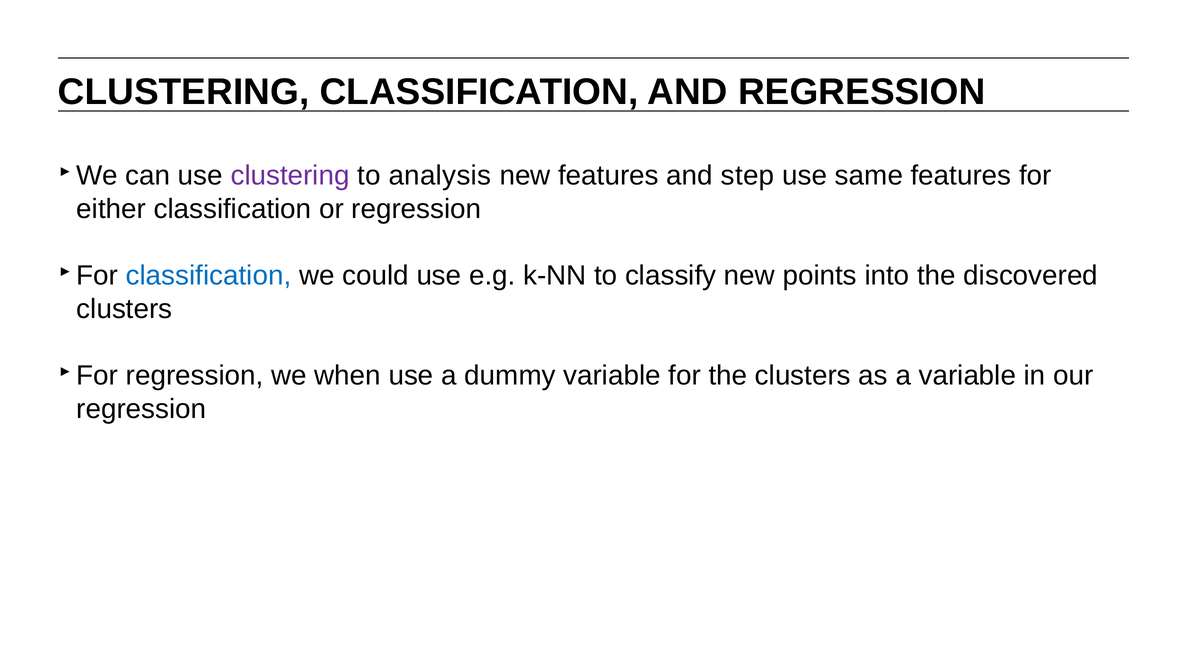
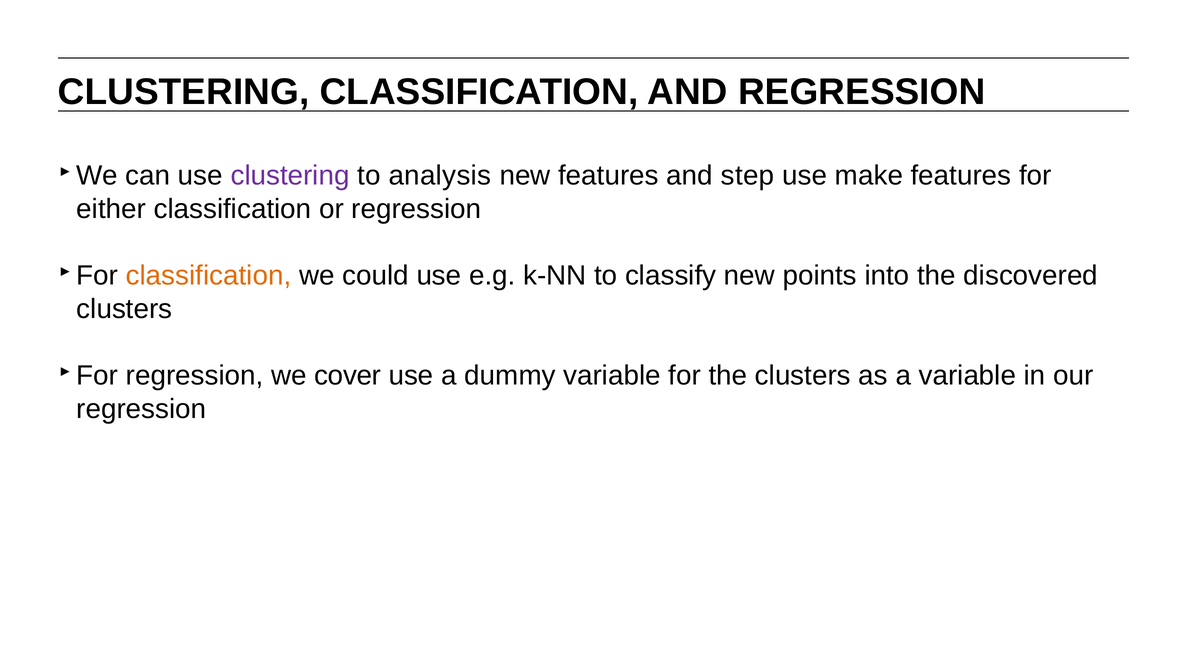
same: same -> make
classification at (209, 276) colour: blue -> orange
when: when -> cover
